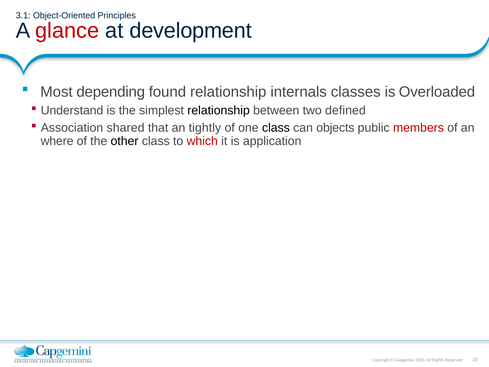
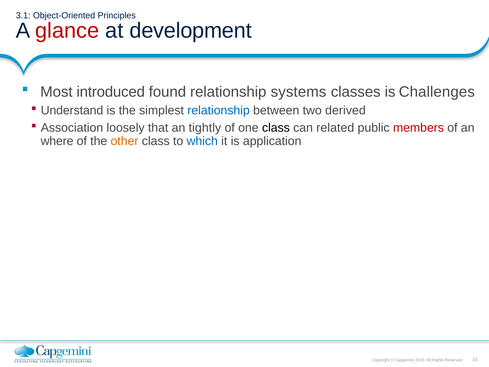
depending: depending -> introduced
internals: internals -> systems
Overloaded: Overloaded -> Challenges
relationship at (219, 111) colour: black -> blue
defined: defined -> derived
shared: shared -> loosely
objects: objects -> related
other colour: black -> orange
which colour: red -> blue
